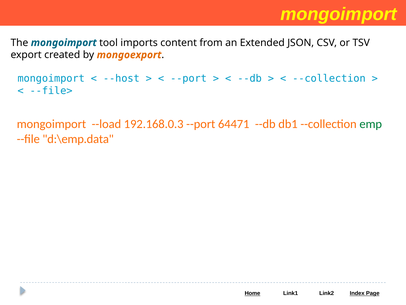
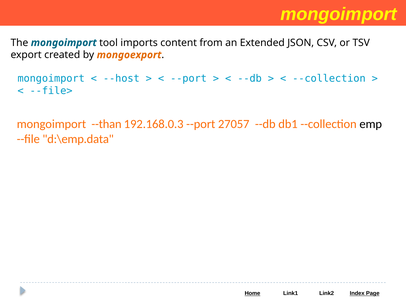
--load: --load -> --than
64471: 64471 -> 27057
emp colour: green -> black
